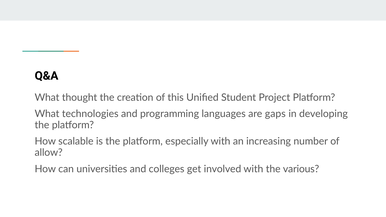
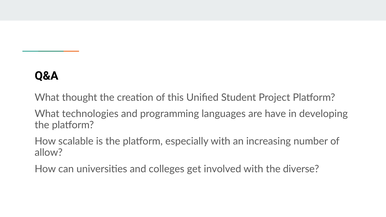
gaps: gaps -> have
various: various -> diverse
